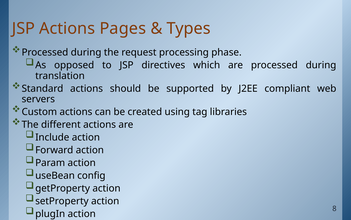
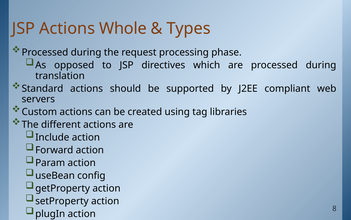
Pages: Pages -> Whole
